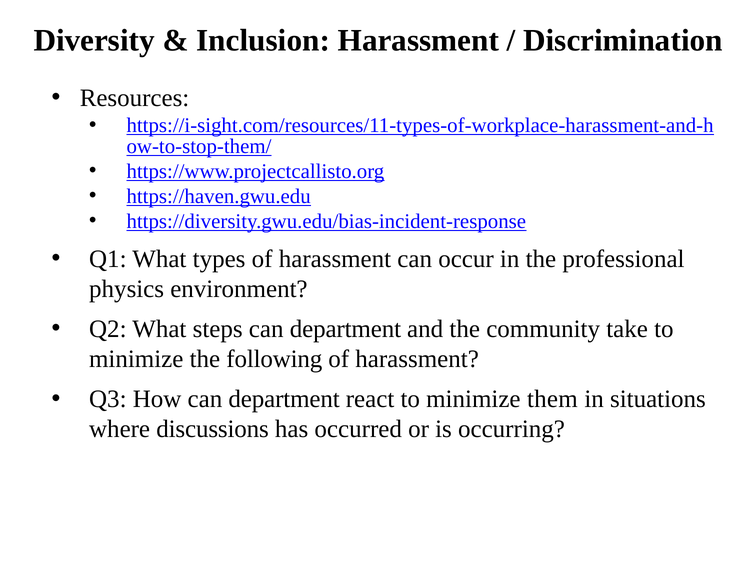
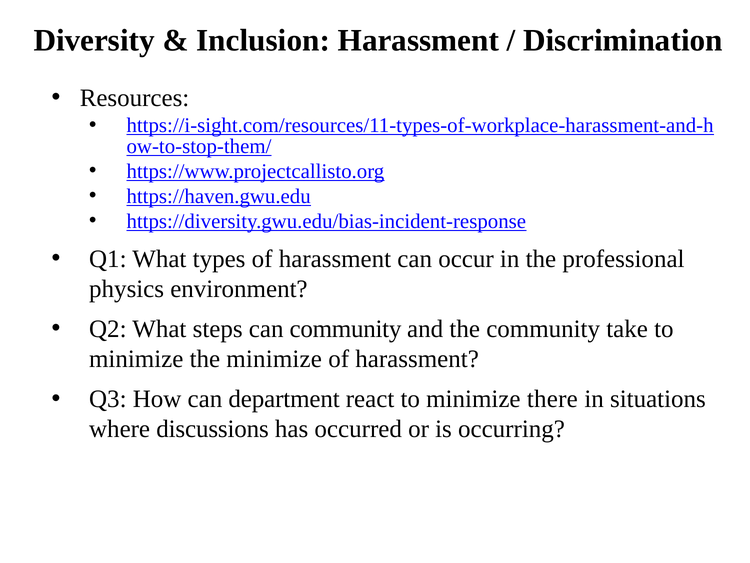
steps can department: department -> community
the following: following -> minimize
them: them -> there
